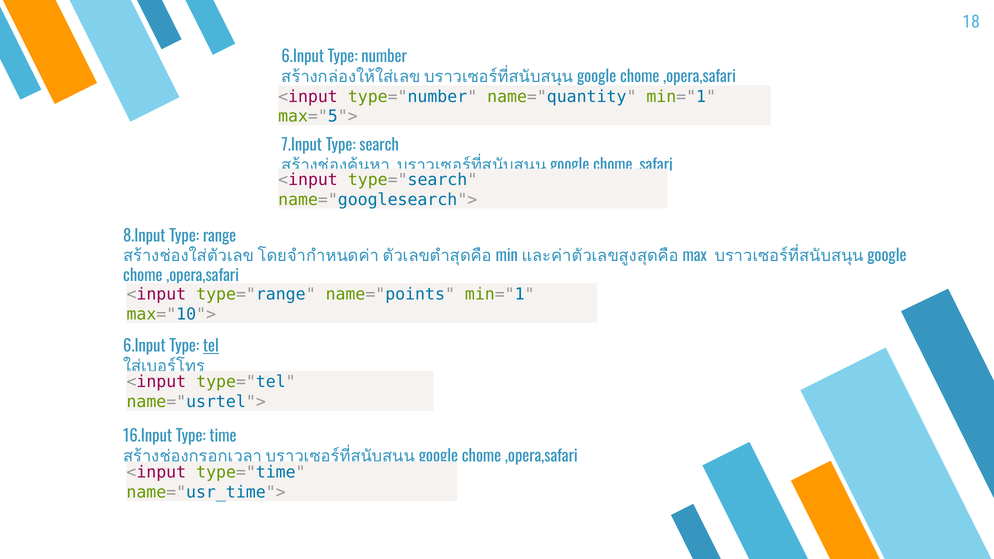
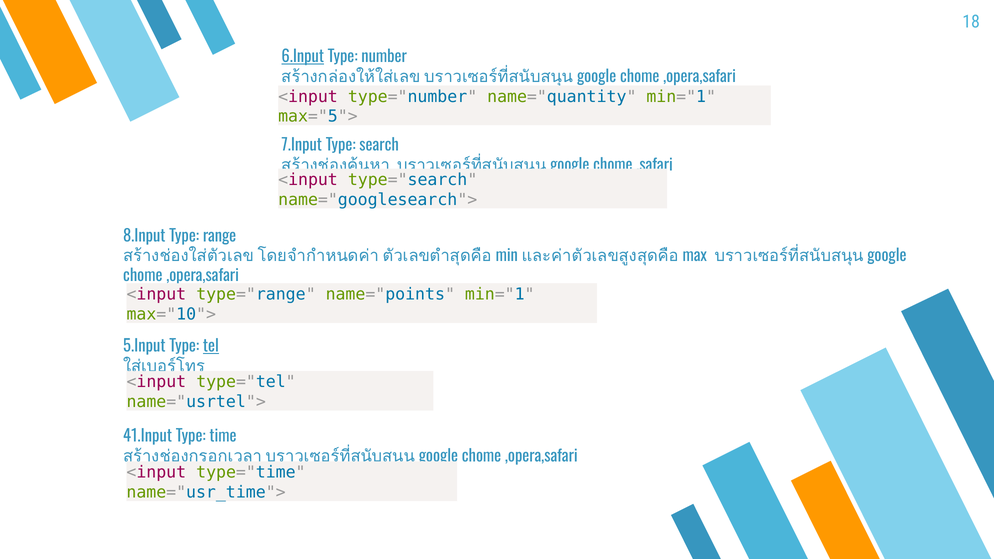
6.Input at (303, 57) underline: none -> present
6.Input at (144, 347): 6.Input -> 5.Input
16.Input: 16.Input -> 41.Input
